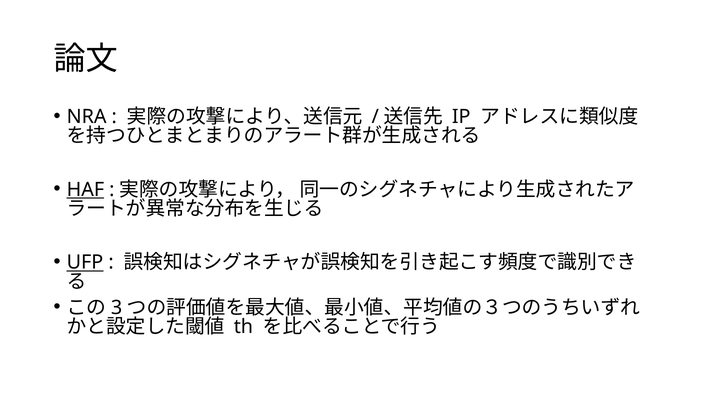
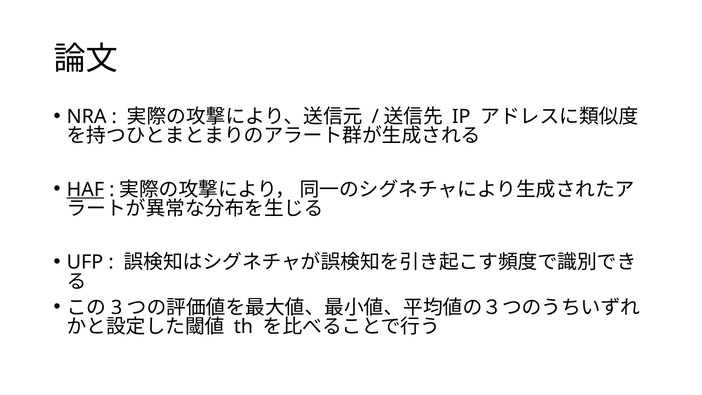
UFP underline: present -> none
